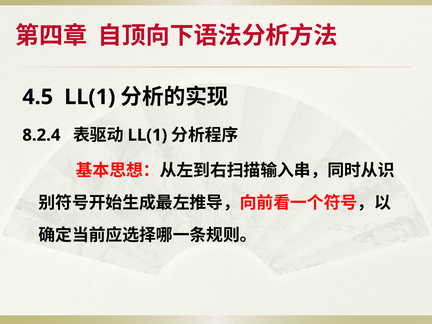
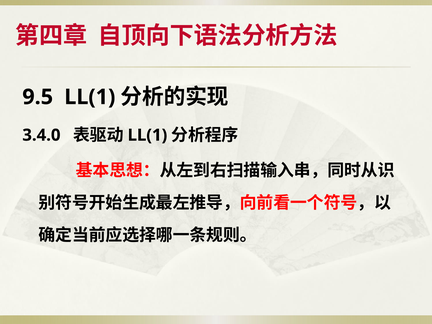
4.5: 4.5 -> 9.5
8.2.4: 8.2.4 -> 3.4.0
